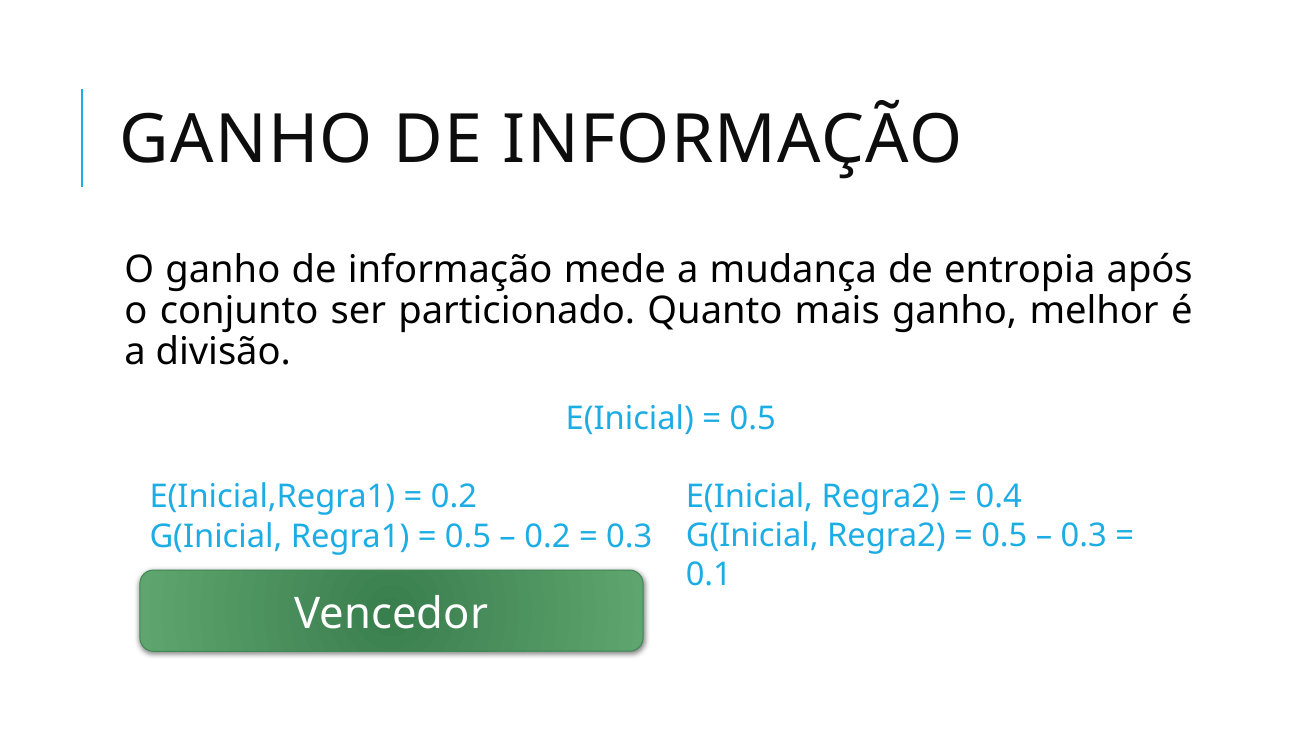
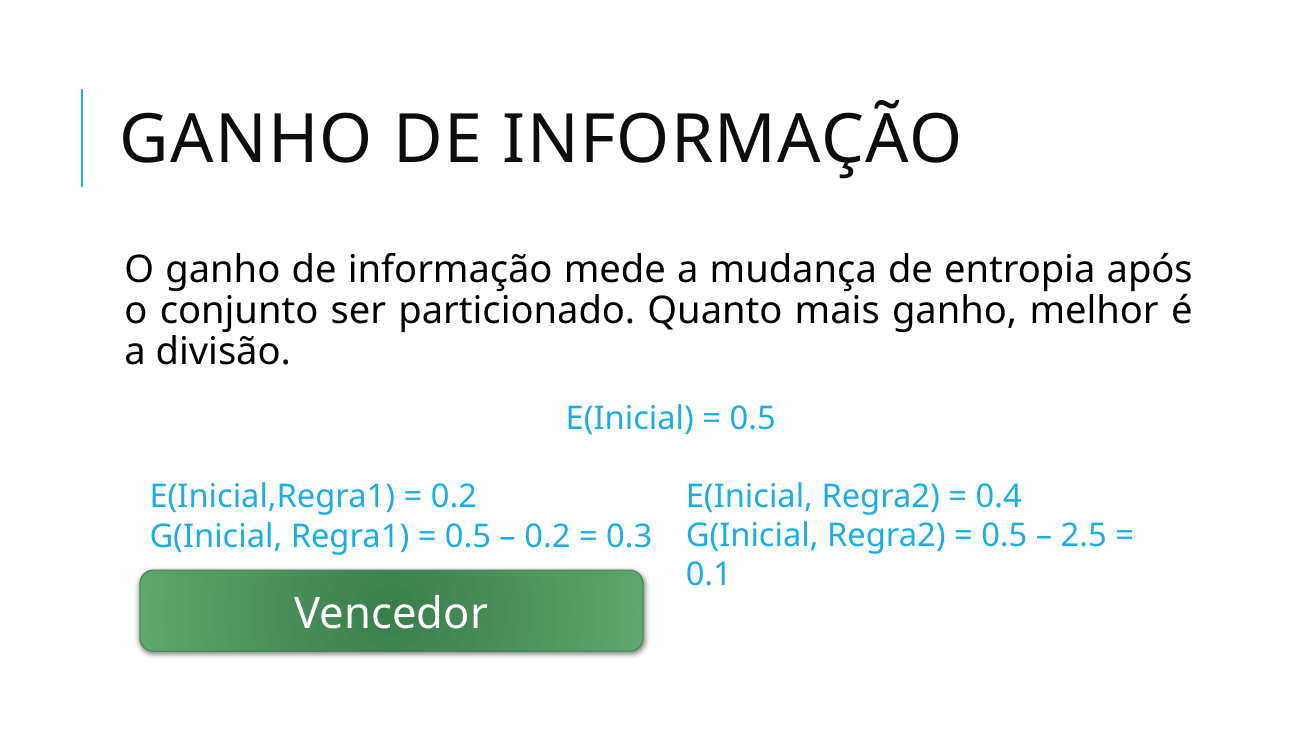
0.3 at (1084, 536): 0.3 -> 2.5
